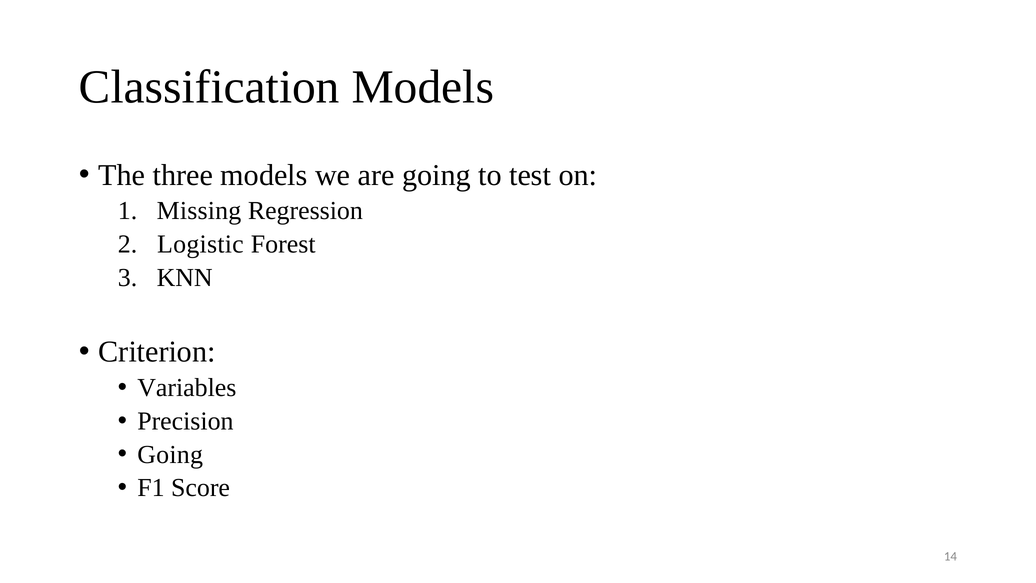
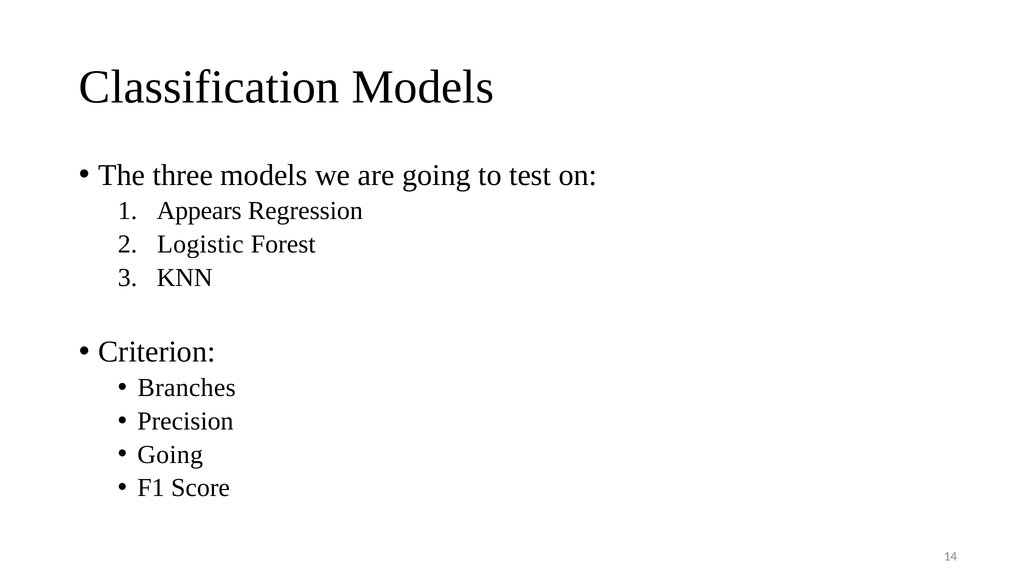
Missing: Missing -> Appears
Variables: Variables -> Branches
